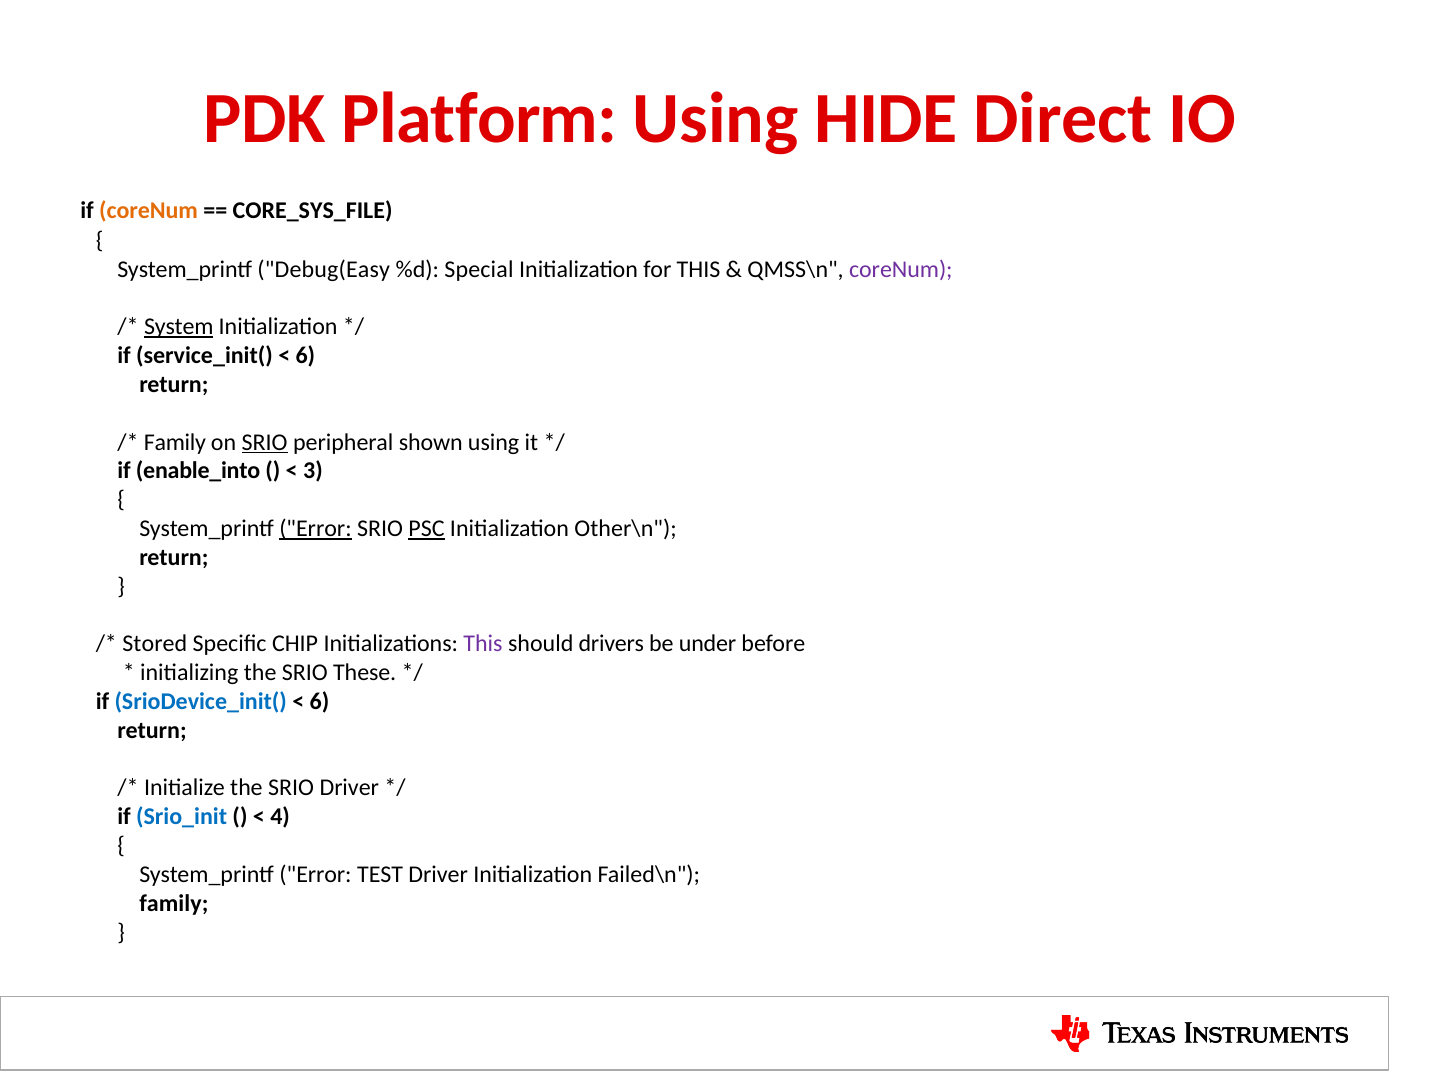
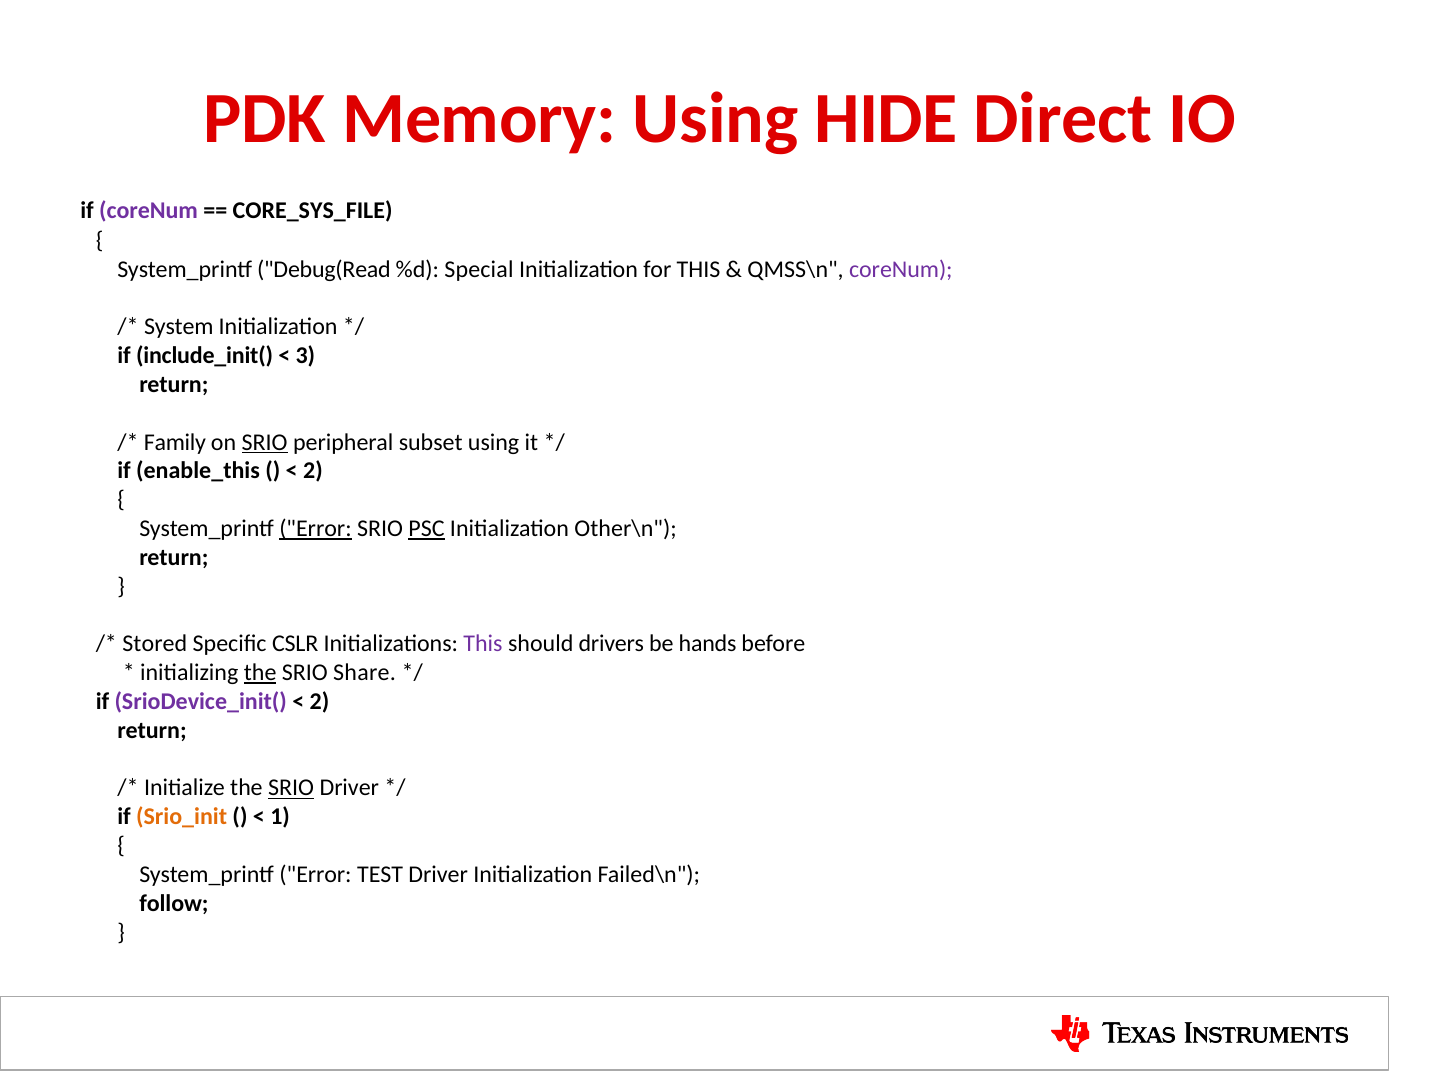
Platform: Platform -> Memory
coreNum at (149, 211) colour: orange -> purple
Debug(Easy: Debug(Easy -> Debug(Read
System underline: present -> none
service_init(: service_init( -> include_init(
6 at (305, 356): 6 -> 3
shown: shown -> subset
enable_into: enable_into -> enable_this
3 at (313, 471): 3 -> 2
CHIP: CHIP -> CSLR
under: under -> hands
the at (260, 673) underline: none -> present
These: These -> Share
SrioDevice_init( colour: blue -> purple
6 at (319, 701): 6 -> 2
SRIO at (291, 788) underline: none -> present
Srio_init colour: blue -> orange
4: 4 -> 1
family at (174, 903): family -> follow
